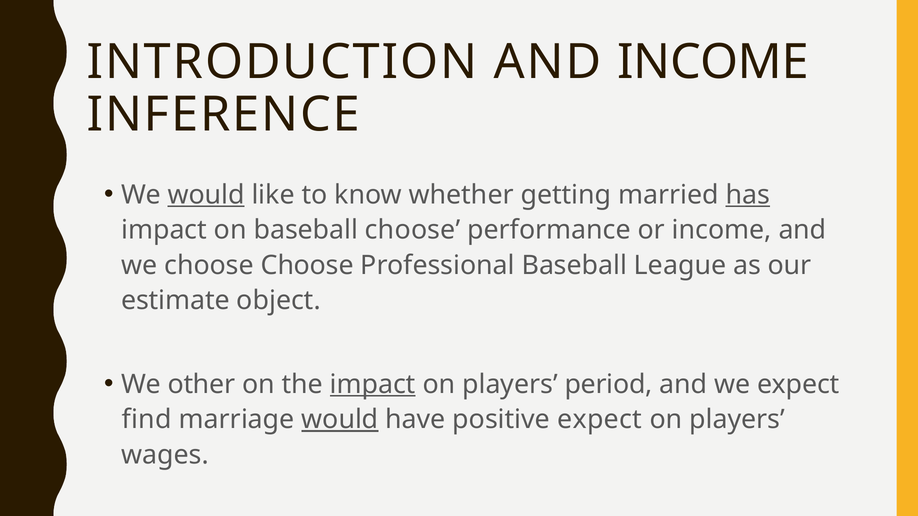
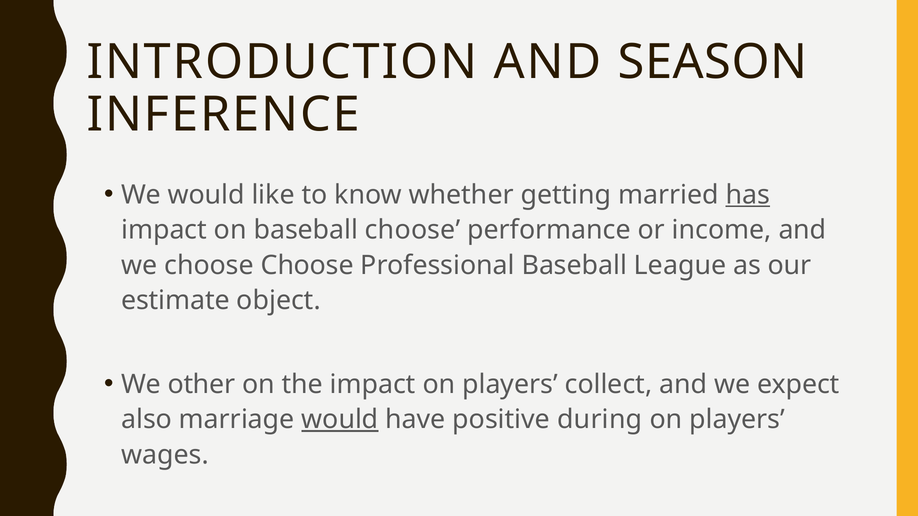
AND INCOME: INCOME -> SEASON
would at (206, 195) underline: present -> none
impact at (373, 385) underline: present -> none
period: period -> collect
find: find -> also
positive expect: expect -> during
